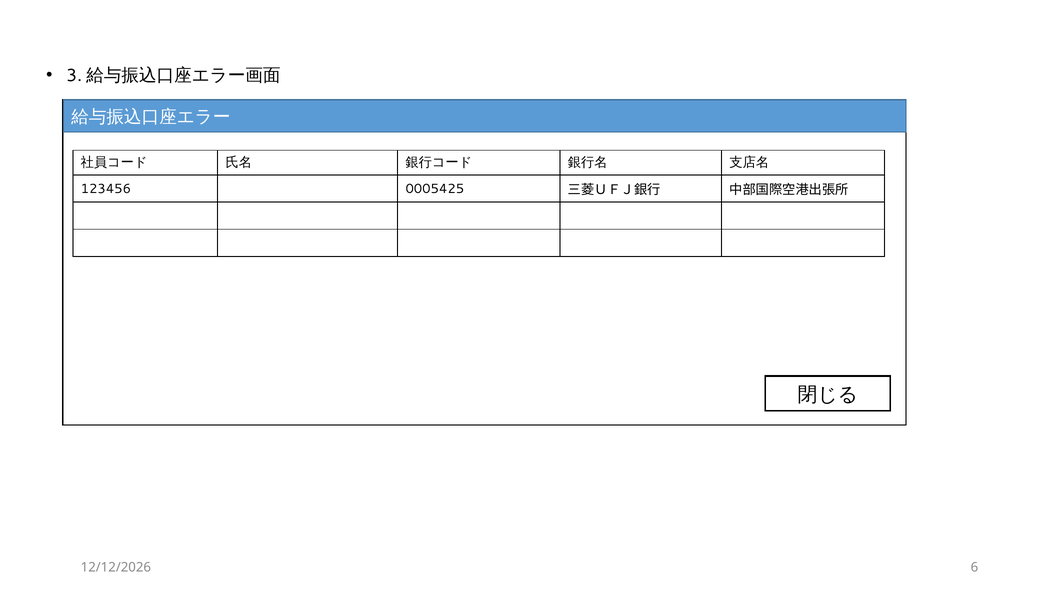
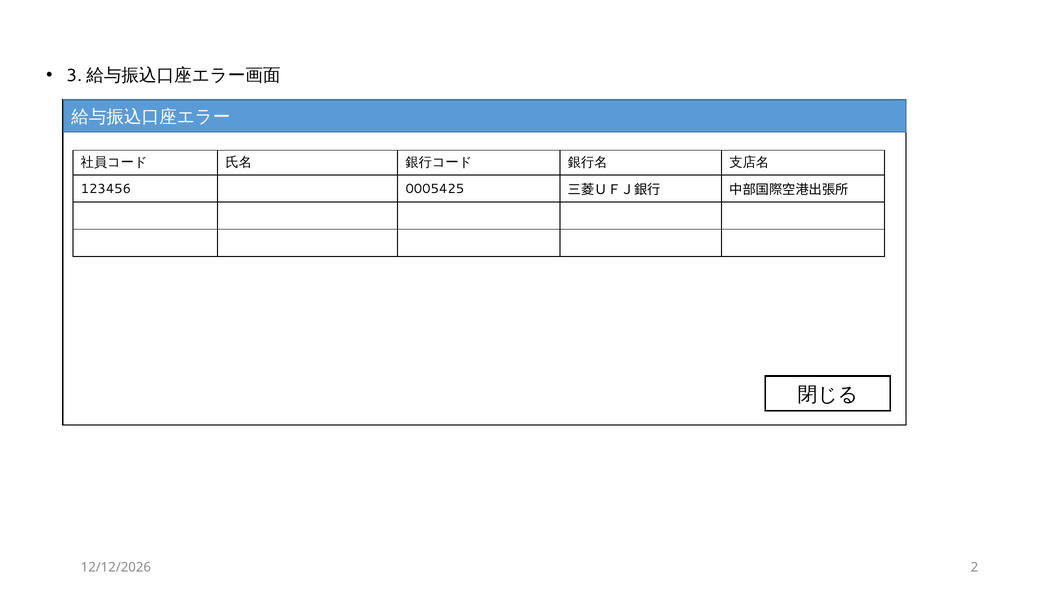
6: 6 -> 2
